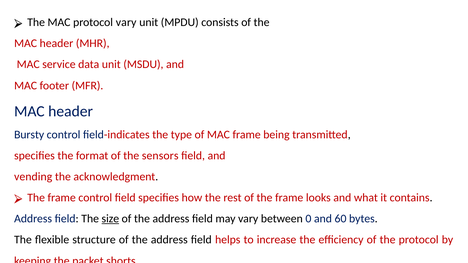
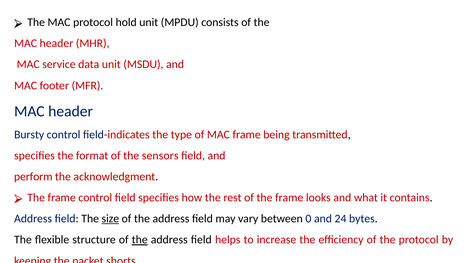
protocol vary: vary -> hold
vending: vending -> perform
60: 60 -> 24
the at (140, 240) underline: none -> present
